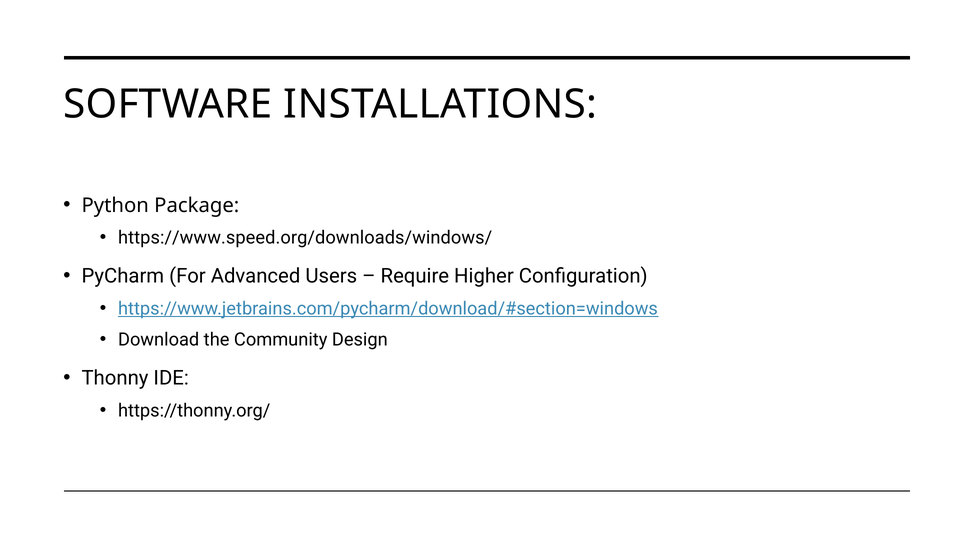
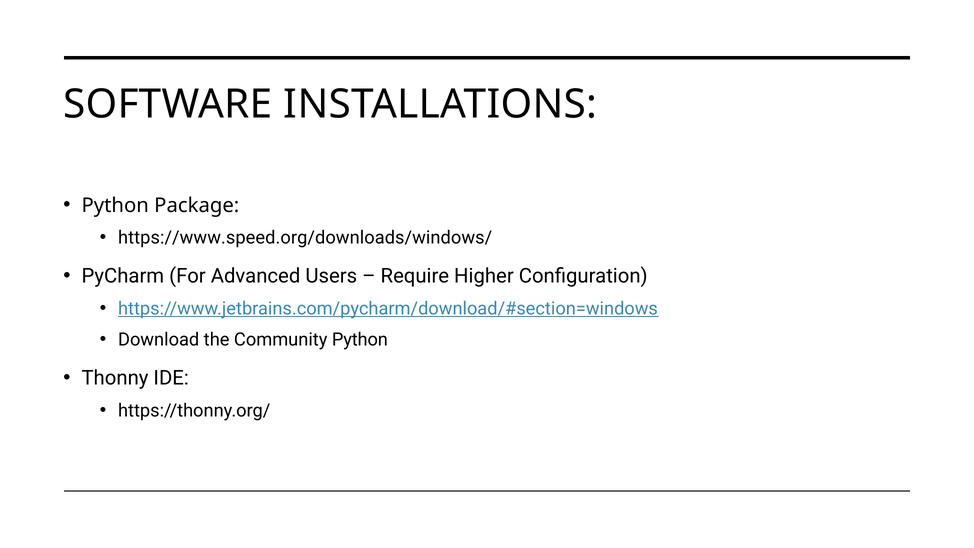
Community Design: Design -> Python
